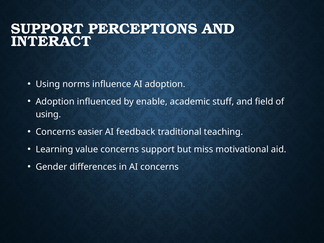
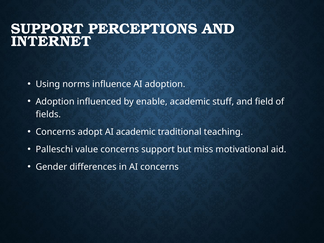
INTERACT: INTERACT -> INTERNET
using at (48, 114): using -> fields
easier: easier -> adopt
AI feedback: feedback -> academic
Learning: Learning -> Palleschi
